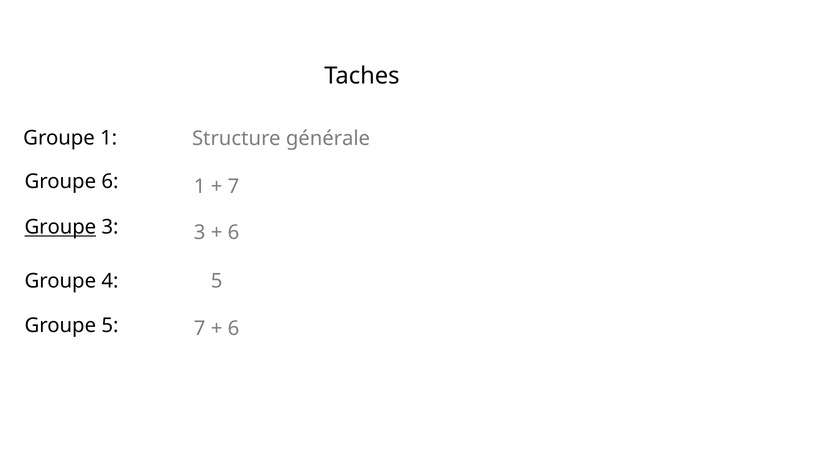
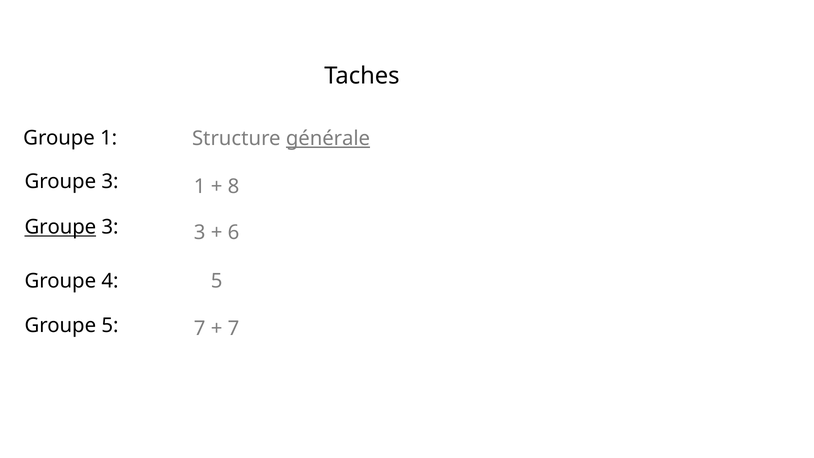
générale underline: none -> present
6 at (110, 181): 6 -> 3
7 at (233, 186): 7 -> 8
6 at (233, 328): 6 -> 7
